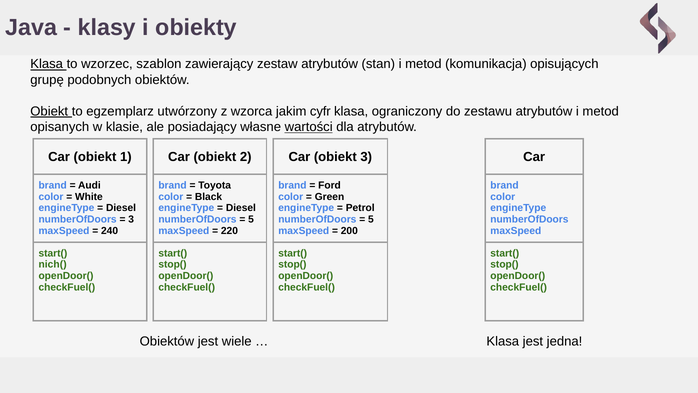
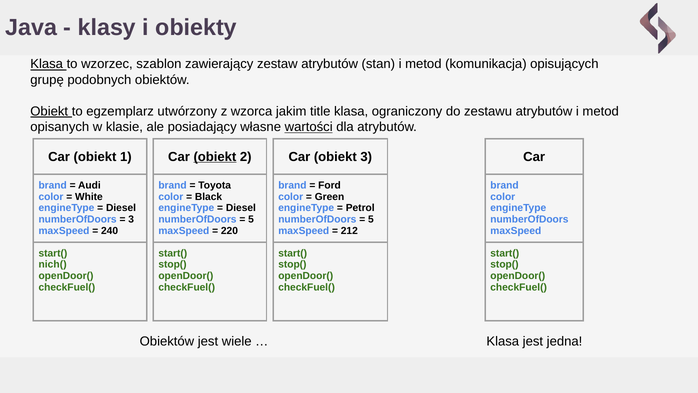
cyfr: cyfr -> title
obiekt at (215, 157) underline: none -> present
200: 200 -> 212
